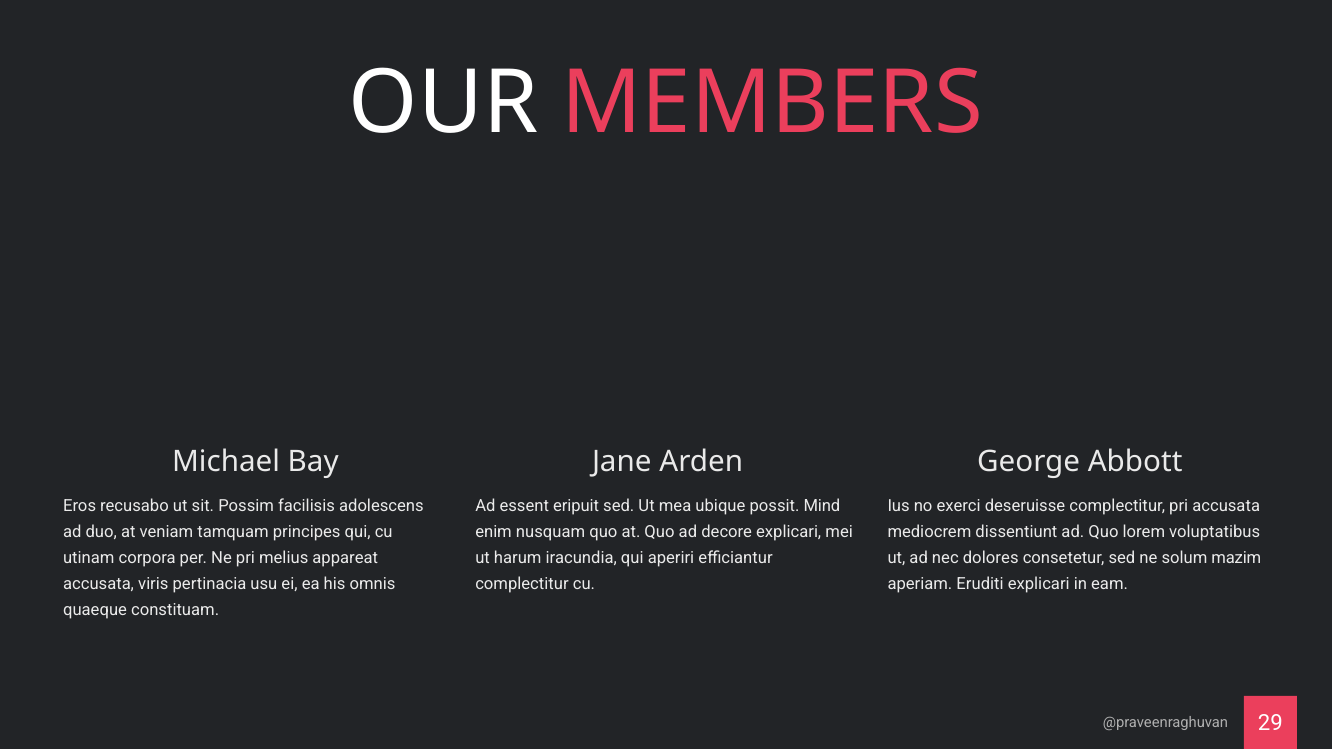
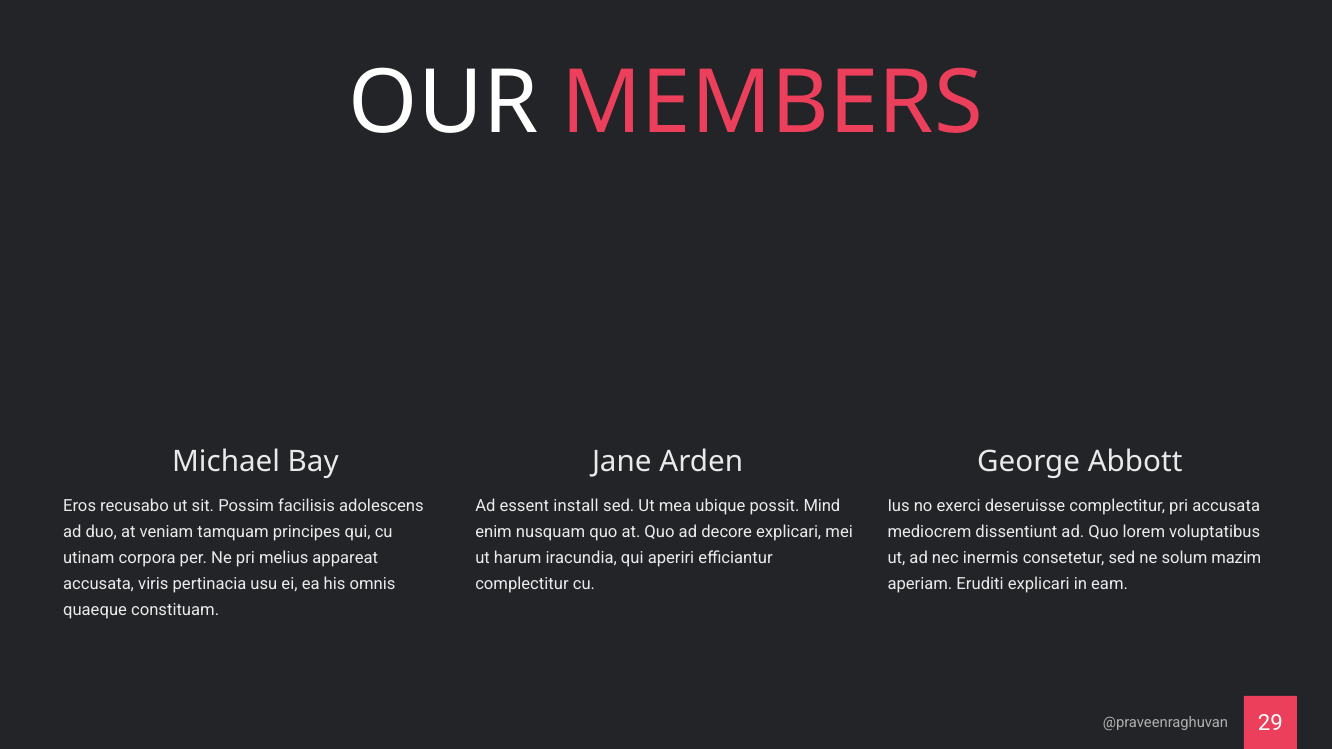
eripuit: eripuit -> install
dolores: dolores -> inermis
